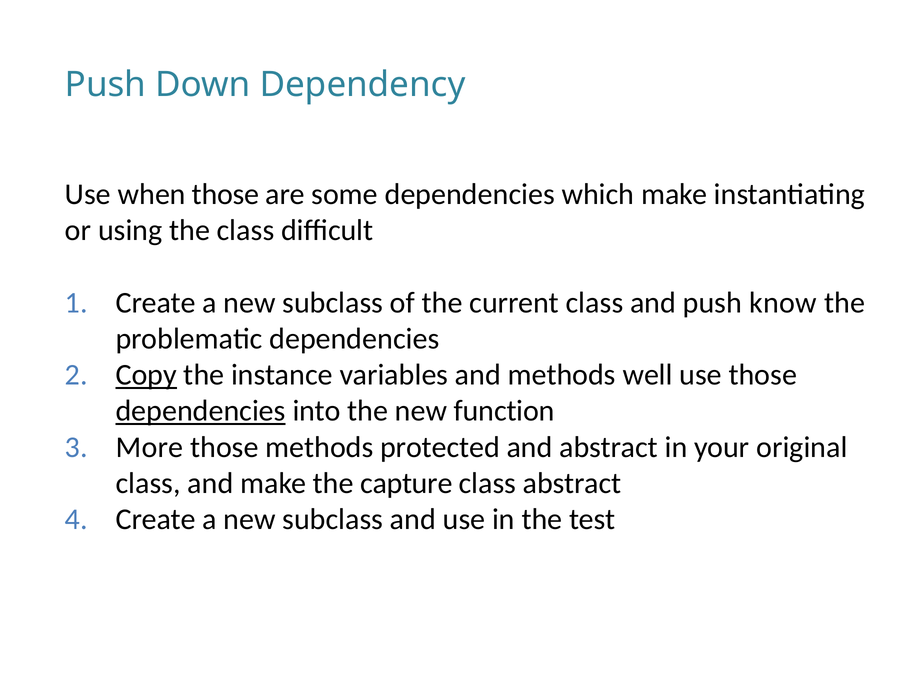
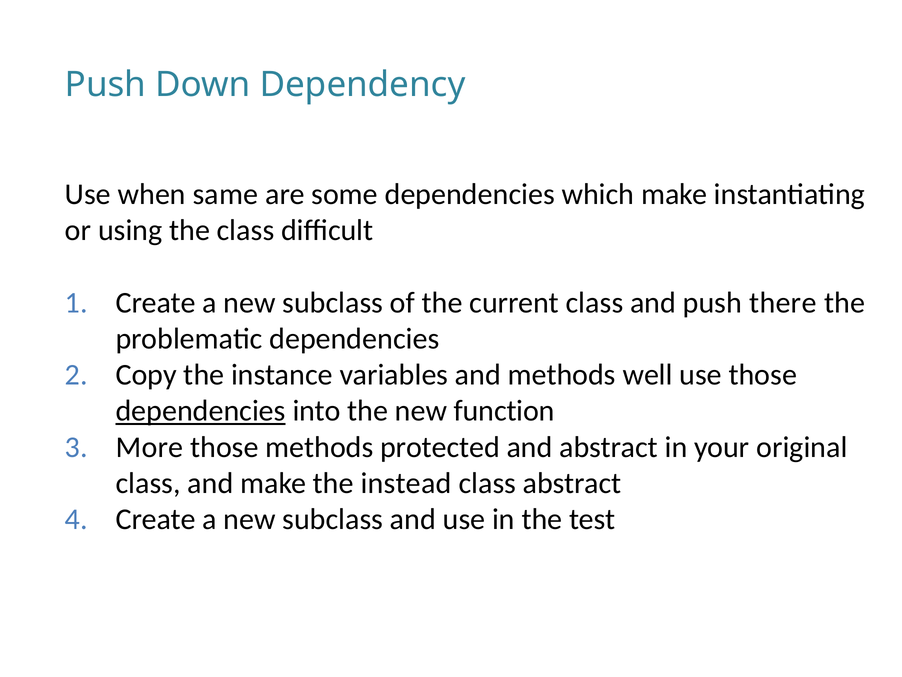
when those: those -> same
know: know -> there
Copy underline: present -> none
capture: capture -> instead
